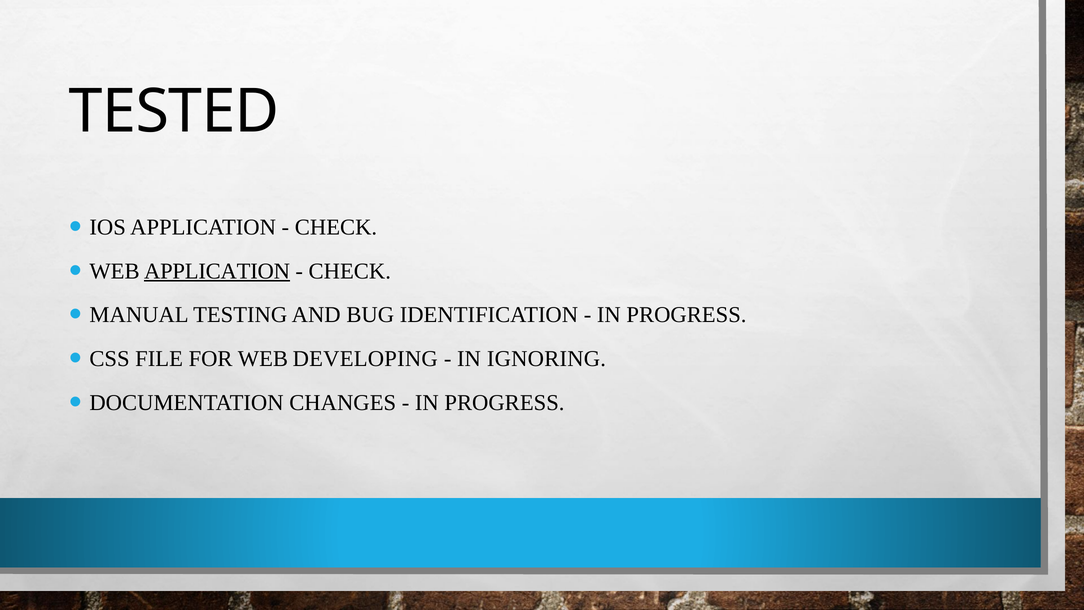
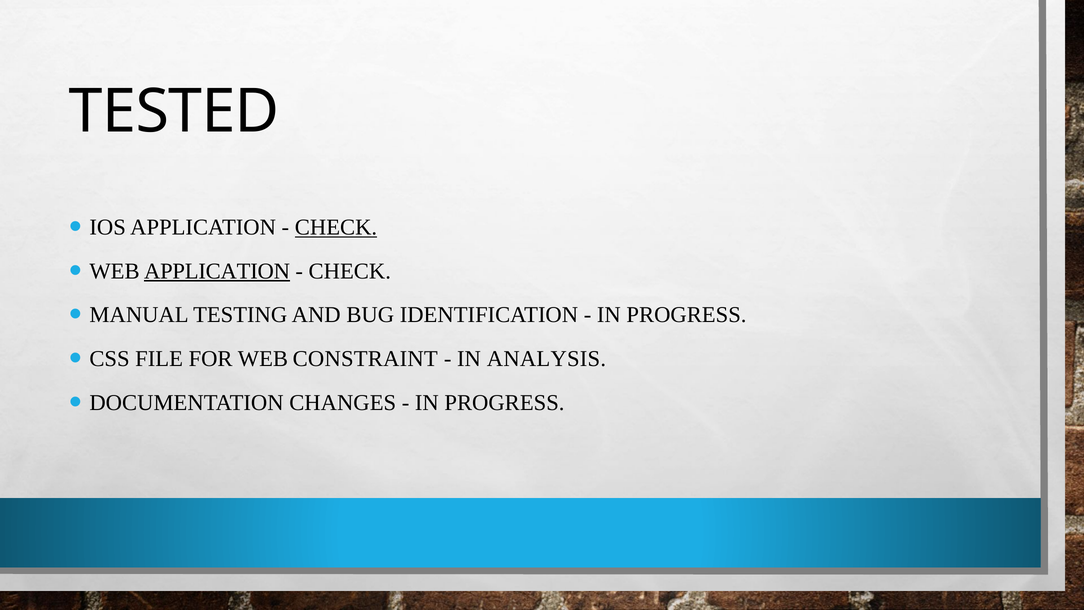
CHECK at (336, 227) underline: none -> present
DEVELOPING: DEVELOPING -> CONSTRAINT
IGNORING: IGNORING -> ANALYSIS
